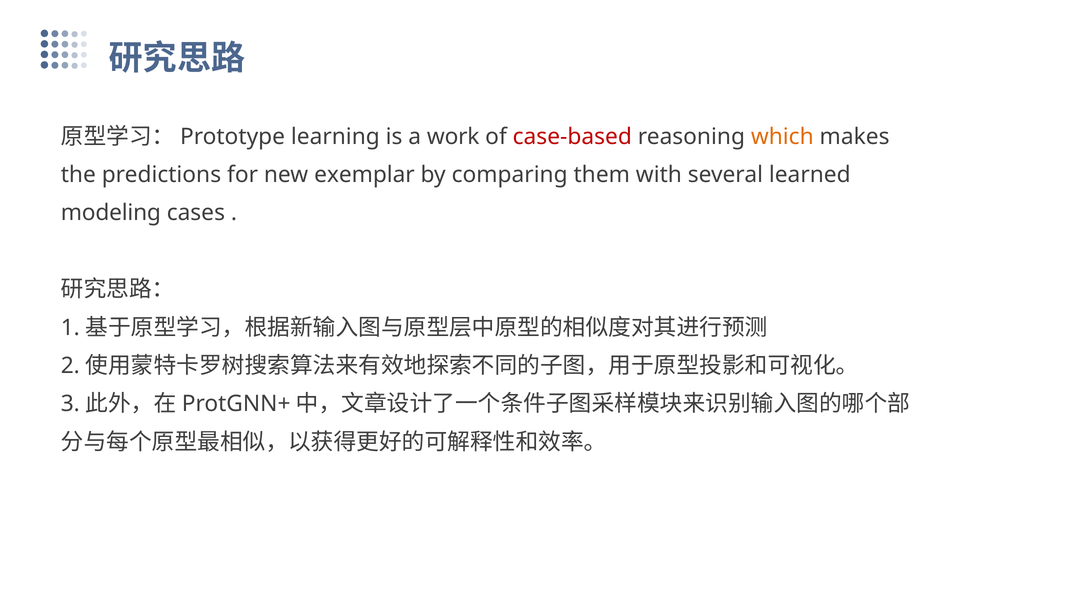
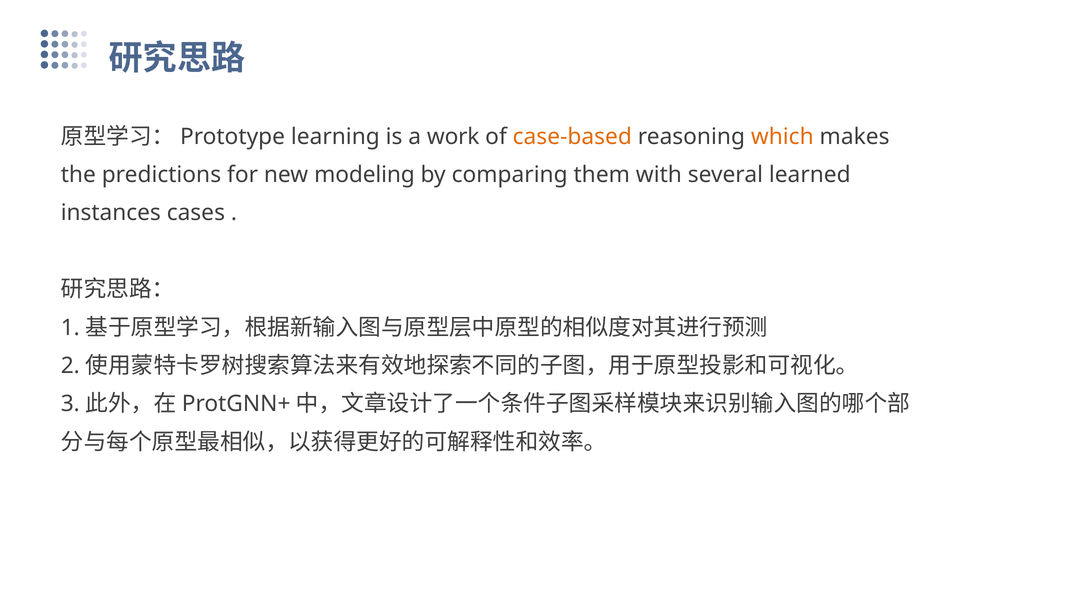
case-based colour: red -> orange
exemplar: exemplar -> modeling
modeling: modeling -> instances
